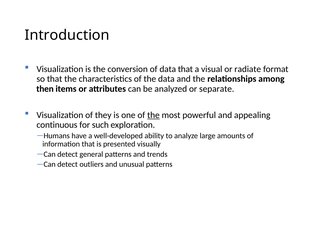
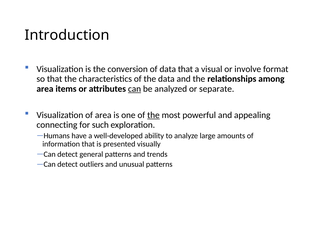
radiate: radiate -> involve
then at (45, 89): then -> area
can underline: none -> present
of they: they -> area
continuous: continuous -> connecting
